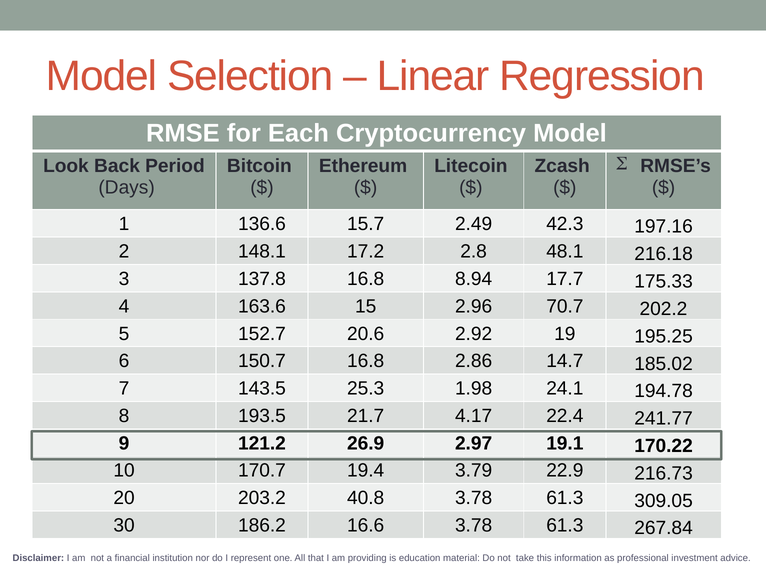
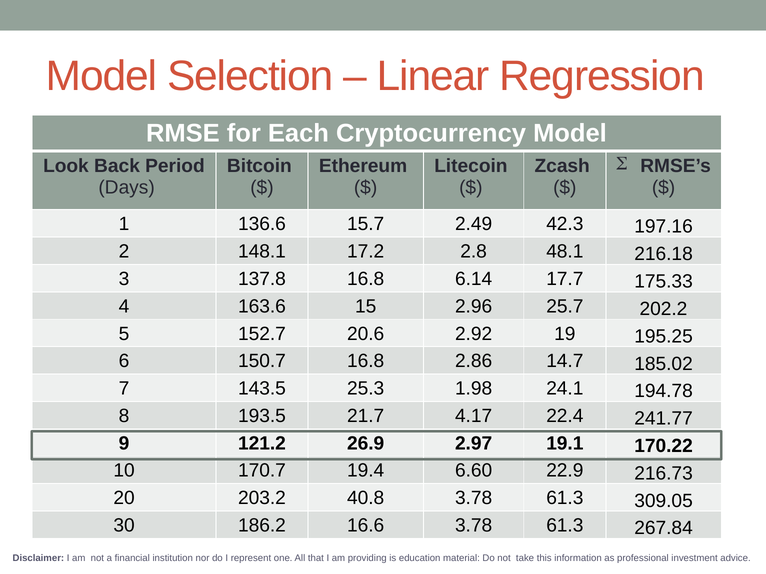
8.94: 8.94 -> 6.14
70.7: 70.7 -> 25.7
3.79: 3.79 -> 6.60
